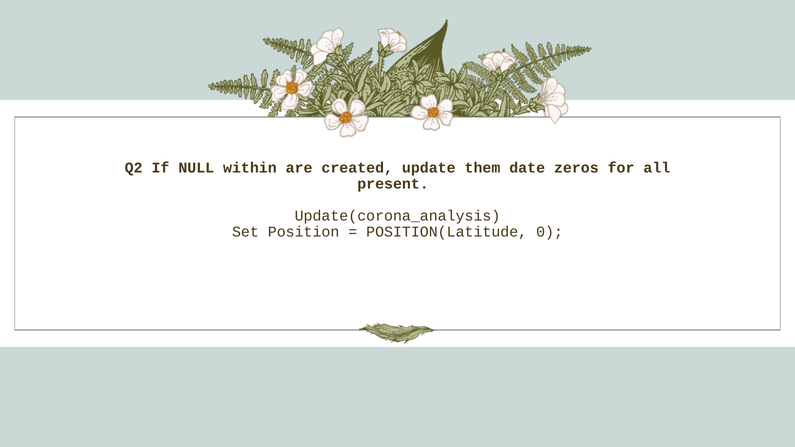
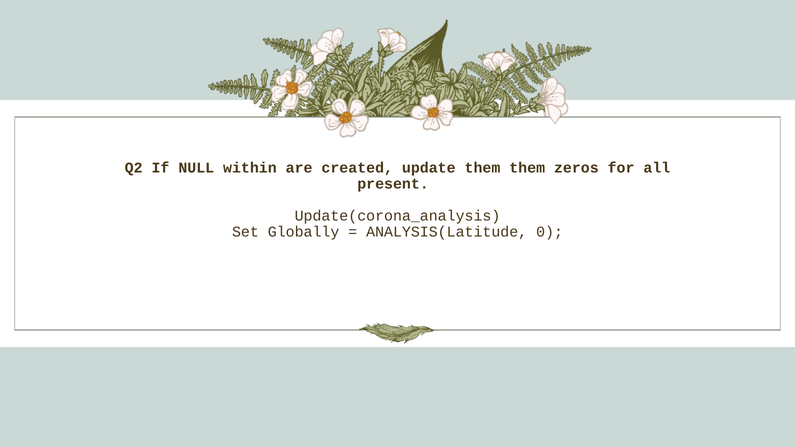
them date: date -> them
Position: Position -> Globally
POSITION(Latitude: POSITION(Latitude -> ANALYSIS(Latitude
